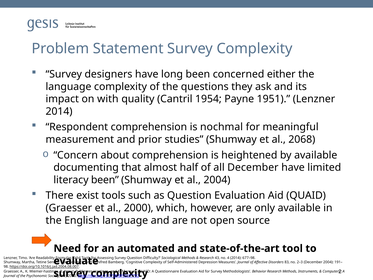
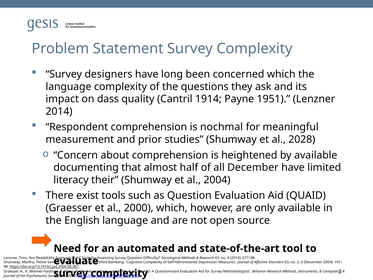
concerned either: either -> which
with: with -> dass
1954: 1954 -> 1914
2068: 2068 -> 2028
literacy been: been -> their
